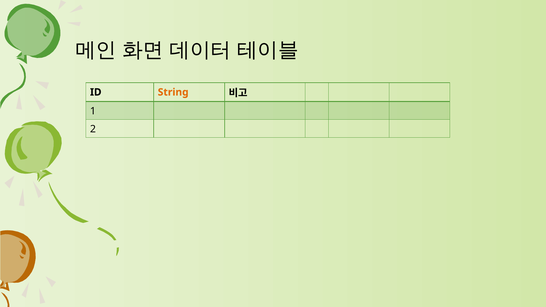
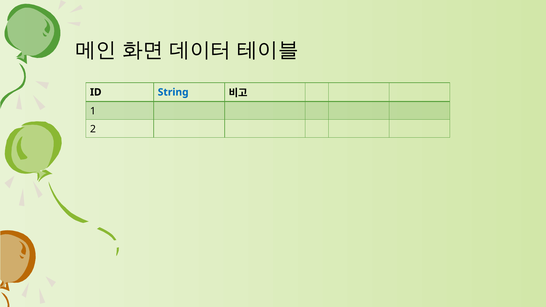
String colour: orange -> blue
